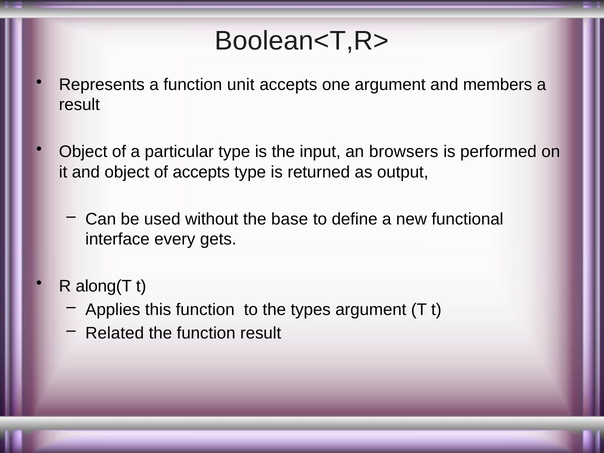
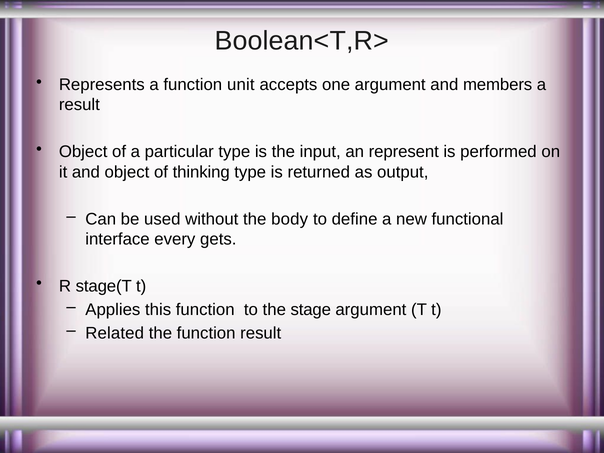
browsers: browsers -> represent
of accepts: accepts -> thinking
base: base -> body
along(T: along(T -> stage(T
types: types -> stage
